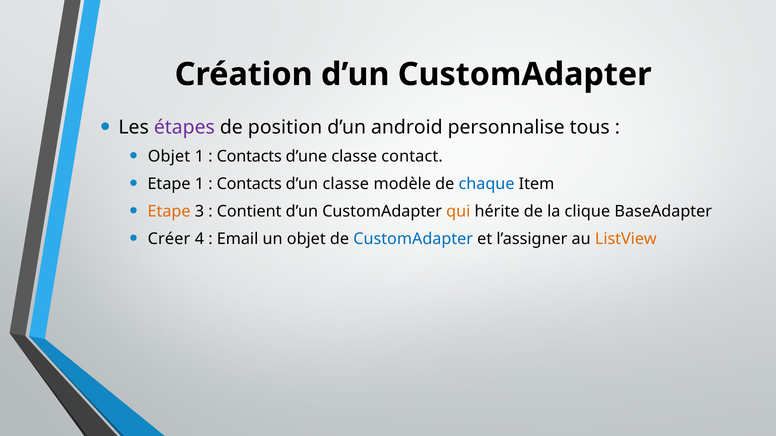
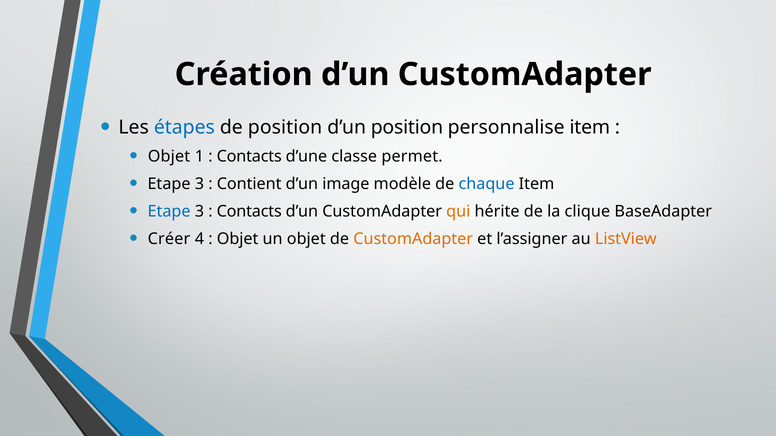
étapes colour: purple -> blue
d’un android: android -> position
personnalise tous: tous -> item
contact: contact -> permet
1 at (199, 184): 1 -> 3
Contacts at (249, 184): Contacts -> Contient
d’un classe: classe -> image
Etape at (169, 212) colour: orange -> blue
Contient at (249, 212): Contient -> Contacts
Email at (238, 239): Email -> Objet
CustomAdapter at (413, 239) colour: blue -> orange
